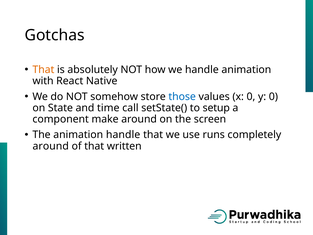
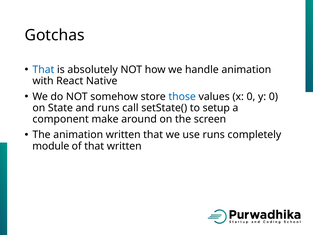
That at (43, 70) colour: orange -> blue
and time: time -> runs
animation handle: handle -> written
around at (51, 146): around -> module
